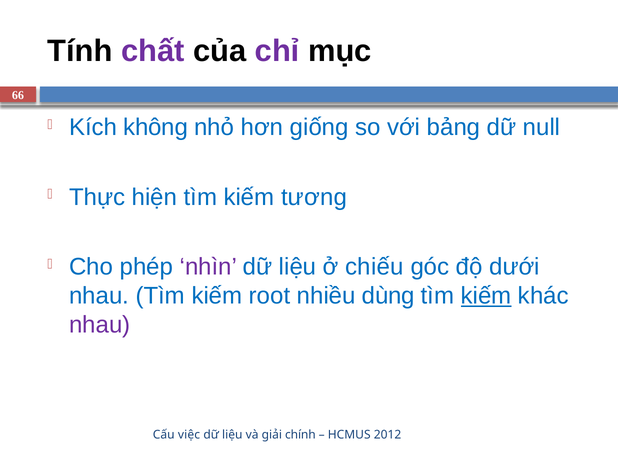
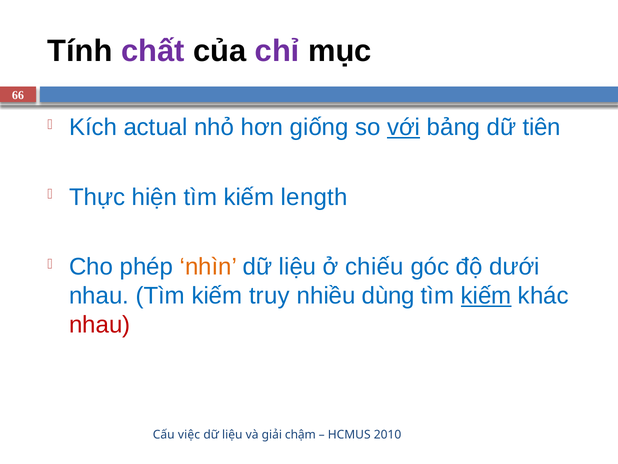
không: không -> actual
với underline: none -> present
null: null -> tiên
tương: tương -> length
nhìn colour: purple -> orange
root: root -> truy
nhau at (100, 324) colour: purple -> red
chính: chính -> chậm
2012: 2012 -> 2010
